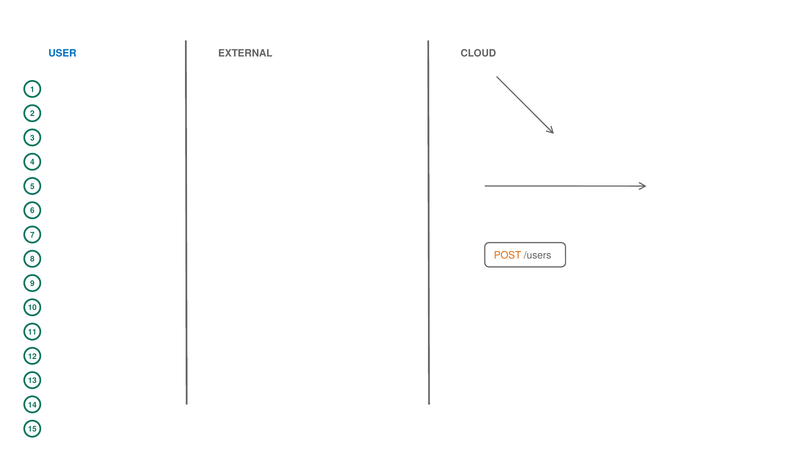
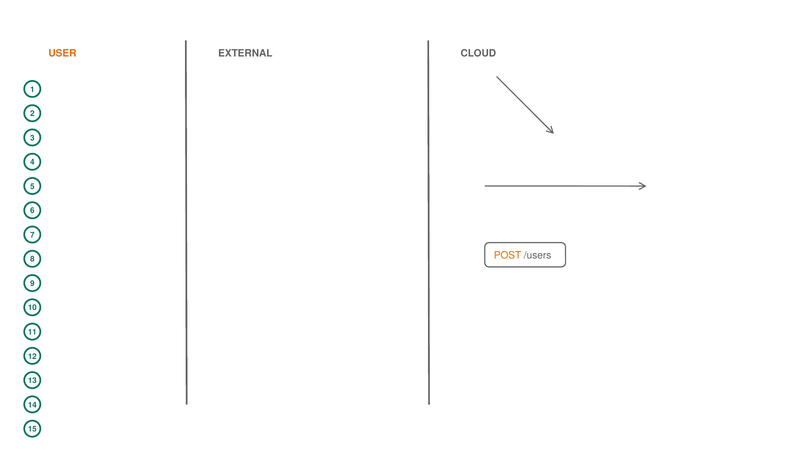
USER colour: blue -> orange
